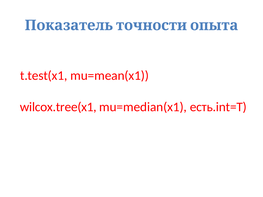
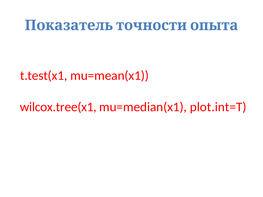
есть.int=T: есть.int=T -> plot.int=T
